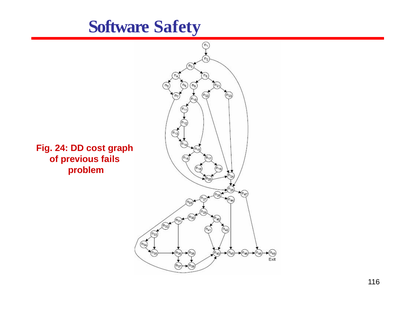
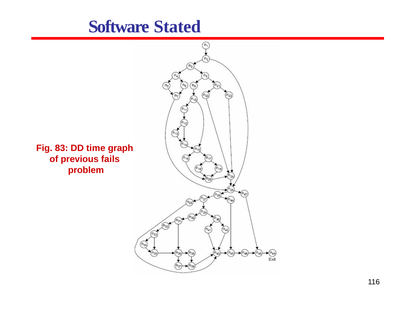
Safety: Safety -> Stated
24: 24 -> 83
cost: cost -> time
